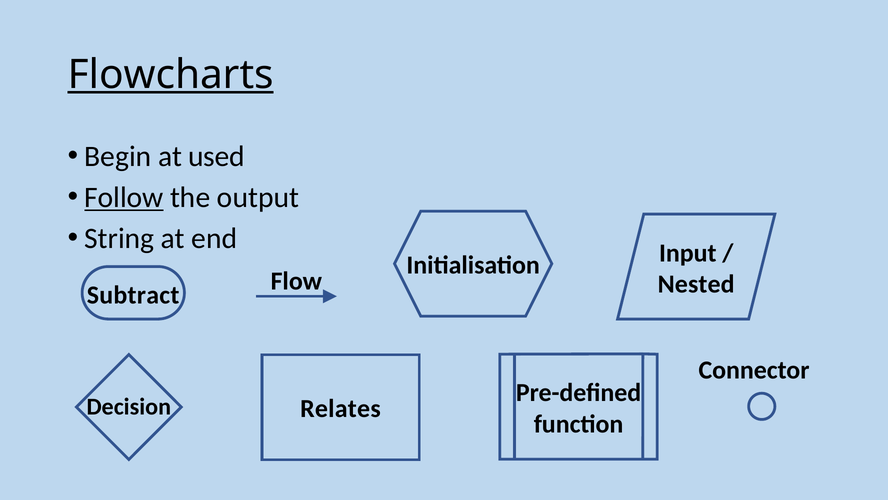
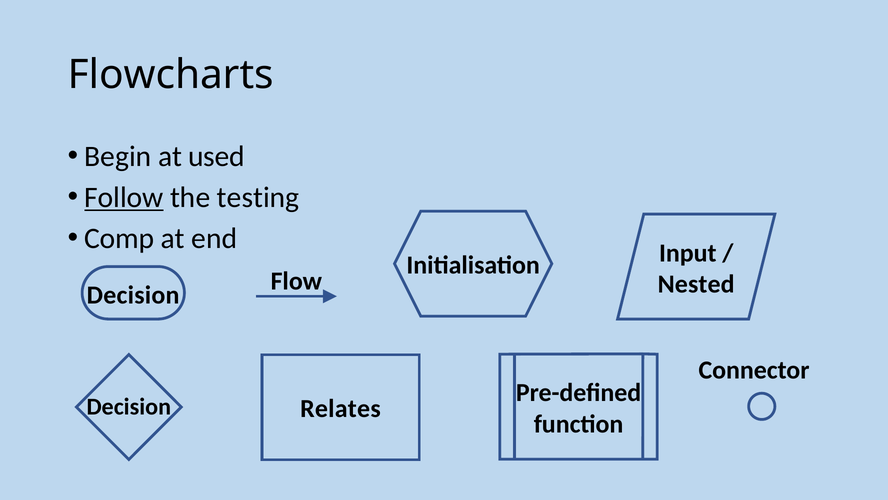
Flowcharts underline: present -> none
output: output -> testing
String: String -> Comp
Subtract at (133, 295): Subtract -> Decision
